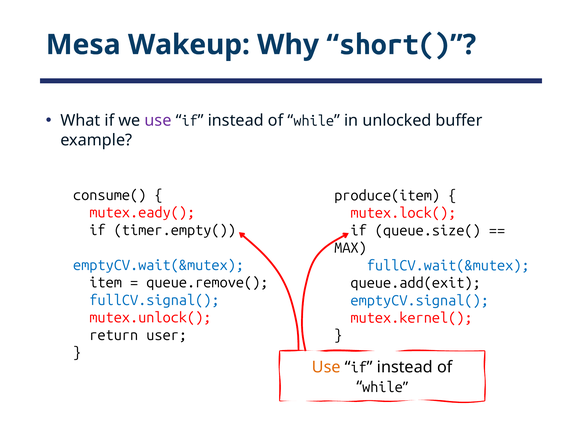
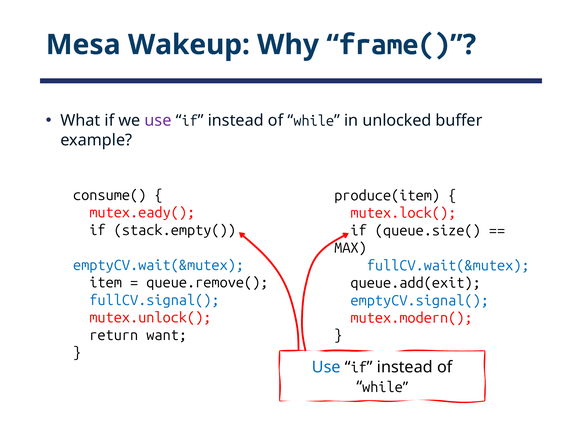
short(: short( -> frame(
timer.empty(: timer.empty( -> stack.empty(
mutex.kernel(: mutex.kernel( -> mutex.modern(
user: user -> want
Use at (326, 367) colour: orange -> blue
